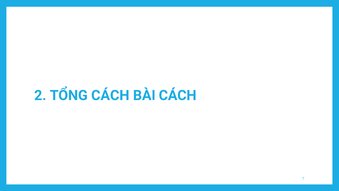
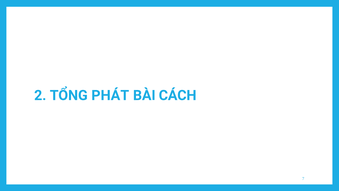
TỔNG CÁCH: CÁCH -> PHÁT
